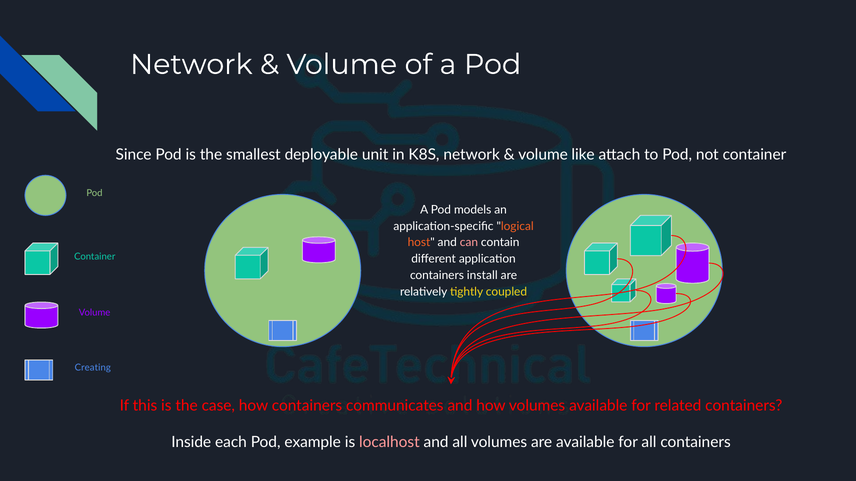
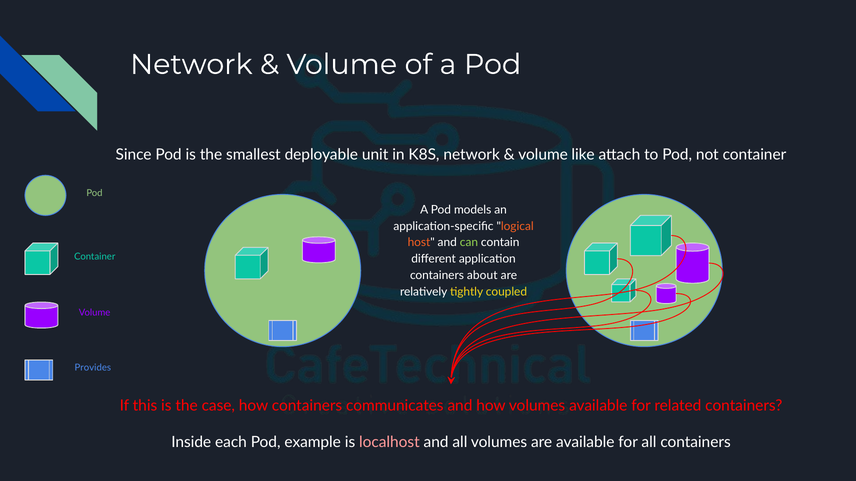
can colour: pink -> light green
install: install -> about
Creating: Creating -> Provides
